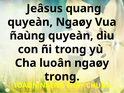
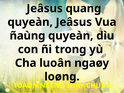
quyeàn Ngaøy: Ngaøy -> Jeâsus
trong at (62, 77): trong -> loøng
